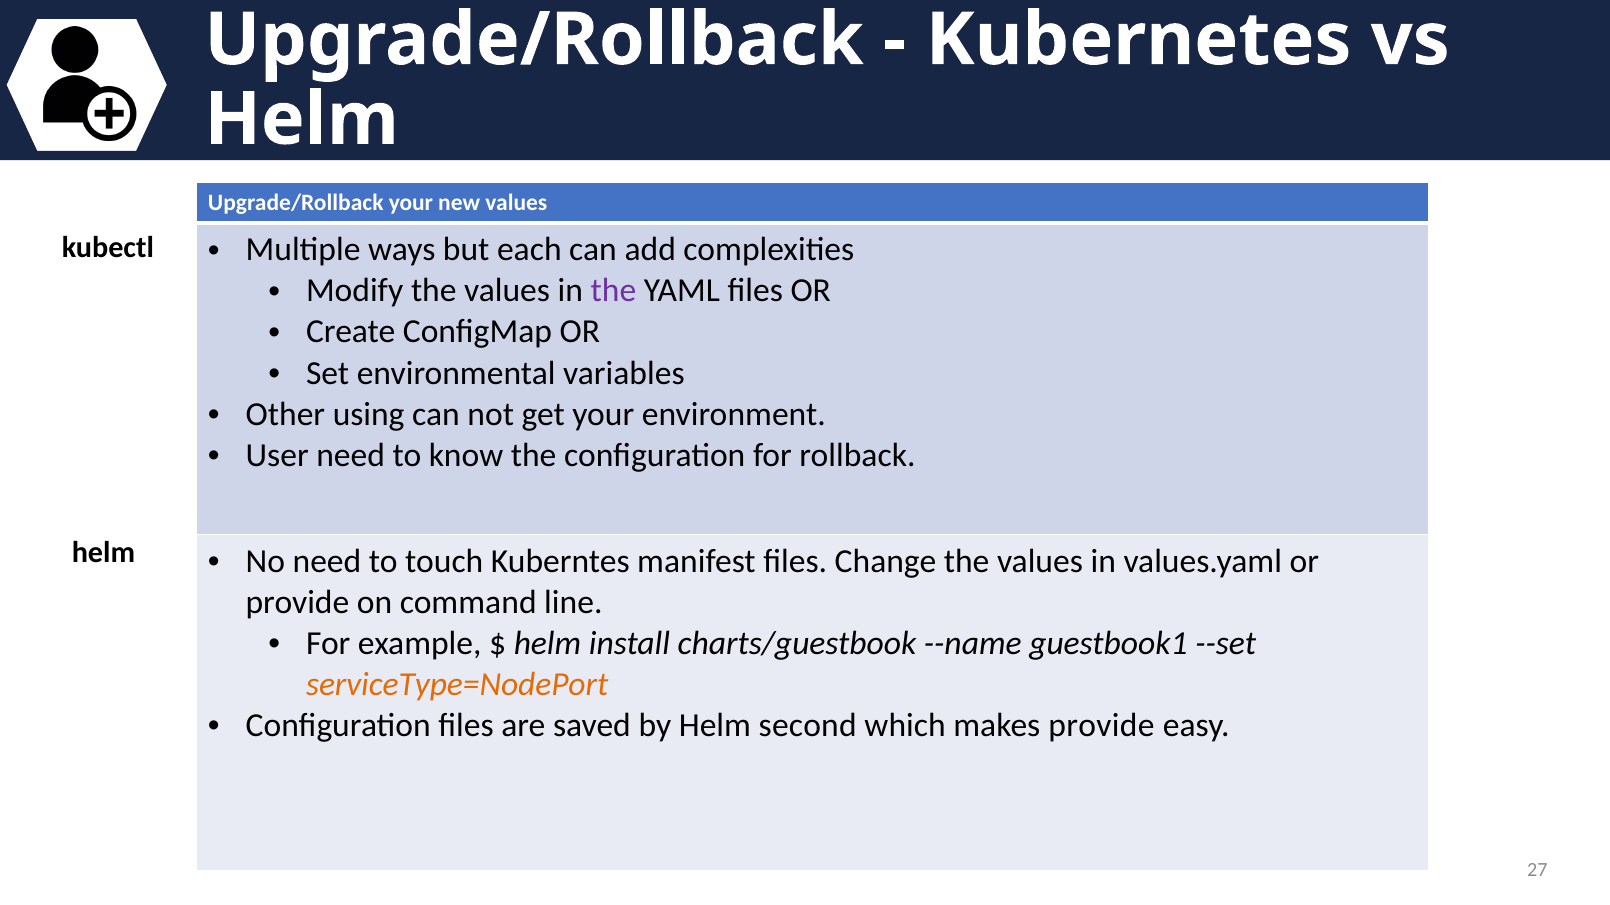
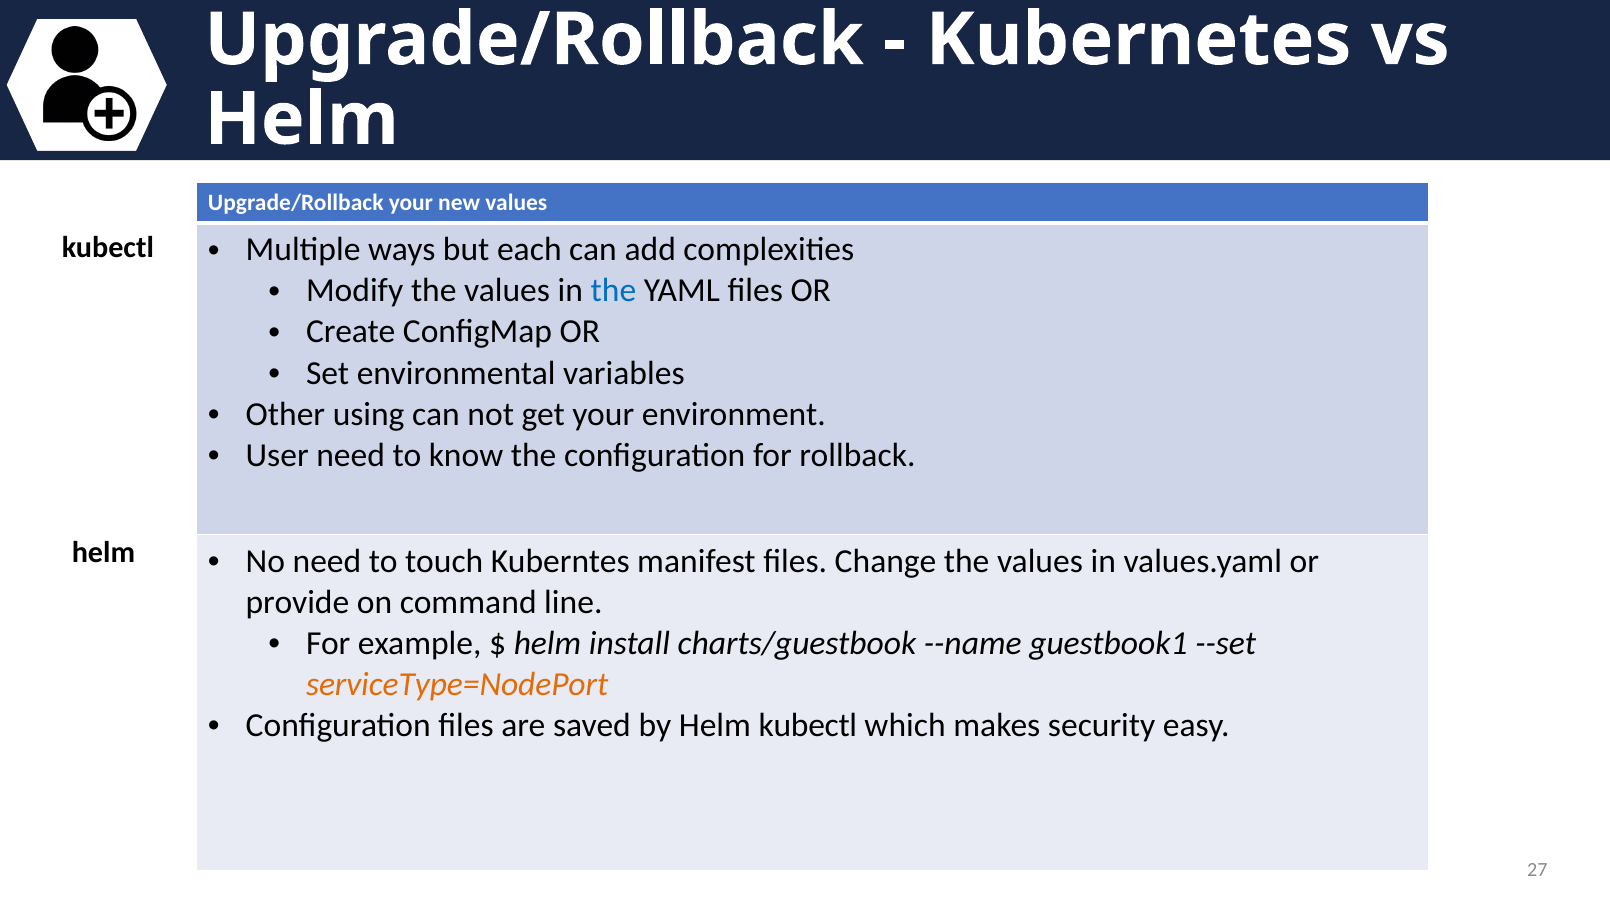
the at (613, 291) colour: purple -> blue
Helm second: second -> kubectl
makes provide: provide -> security
